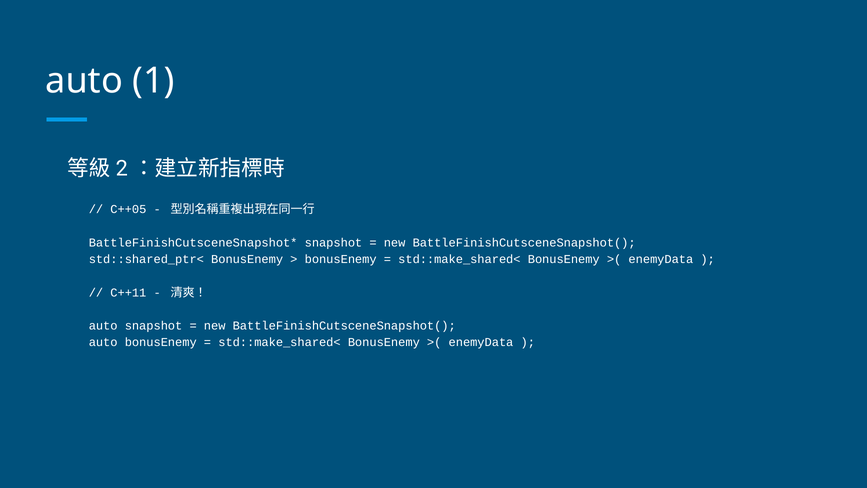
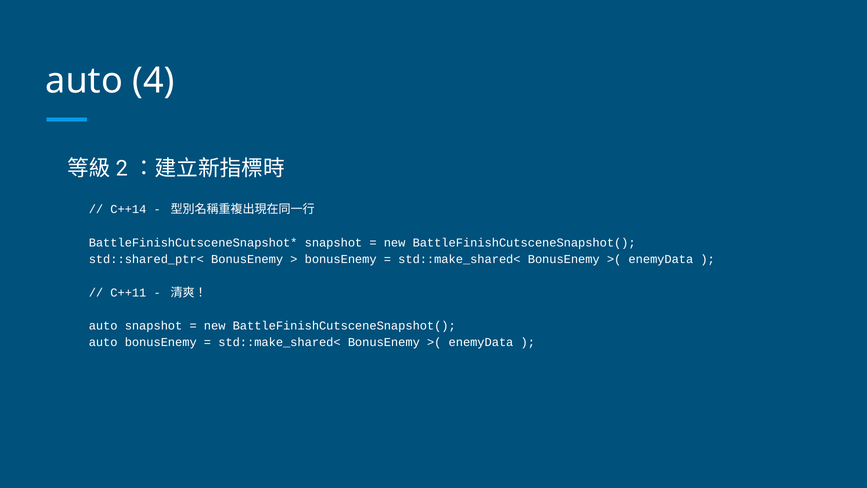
1: 1 -> 4
C++05: C++05 -> C++14
